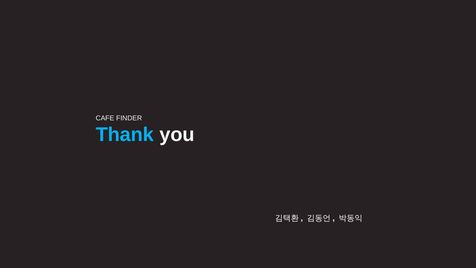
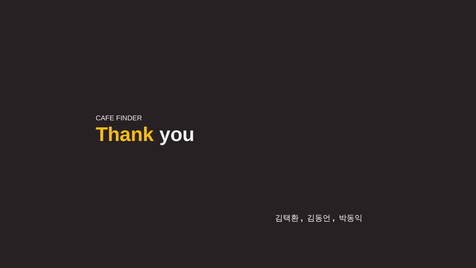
Thank colour: light blue -> yellow
